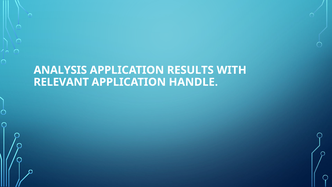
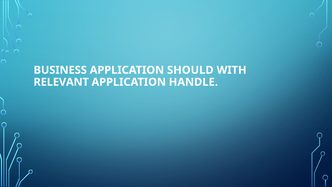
ANALYSIS: ANALYSIS -> BUSINESS
RESULTS: RESULTS -> SHOULD
